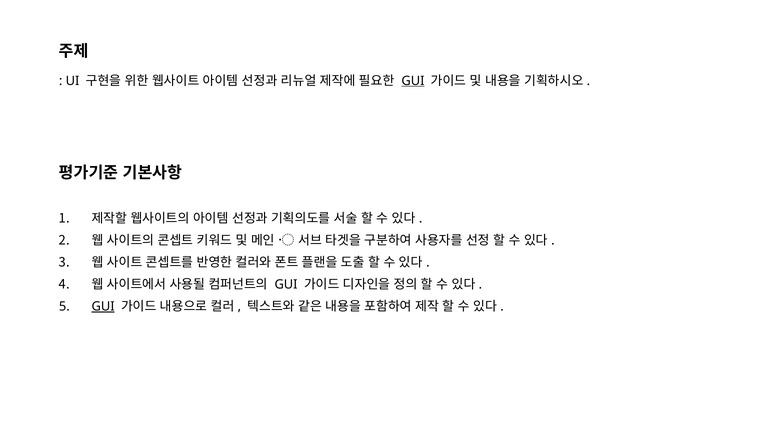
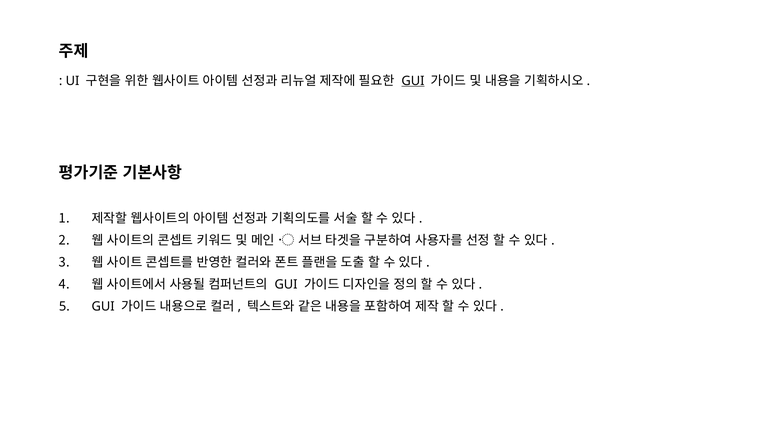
GUI at (103, 306) underline: present -> none
